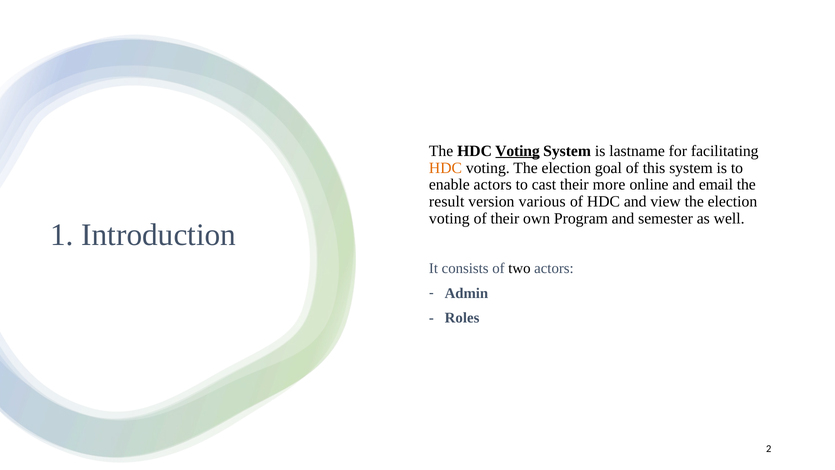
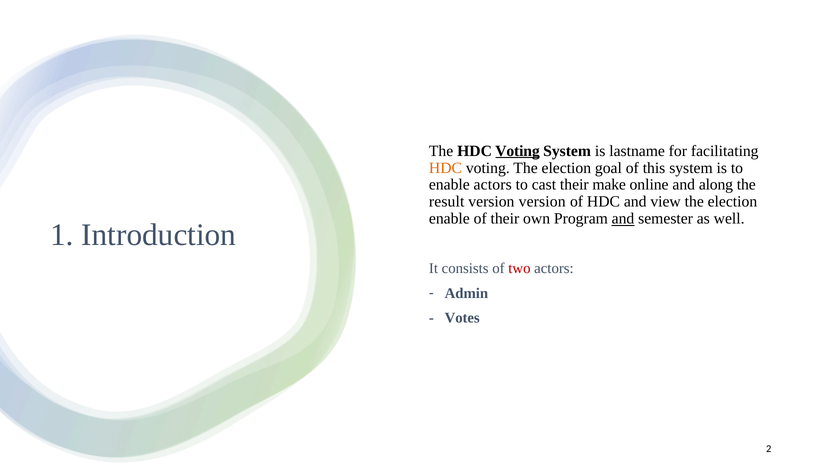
more: more -> make
email: email -> along
version various: various -> version
voting at (449, 219): voting -> enable
and at (623, 219) underline: none -> present
two colour: black -> red
Roles: Roles -> Votes
